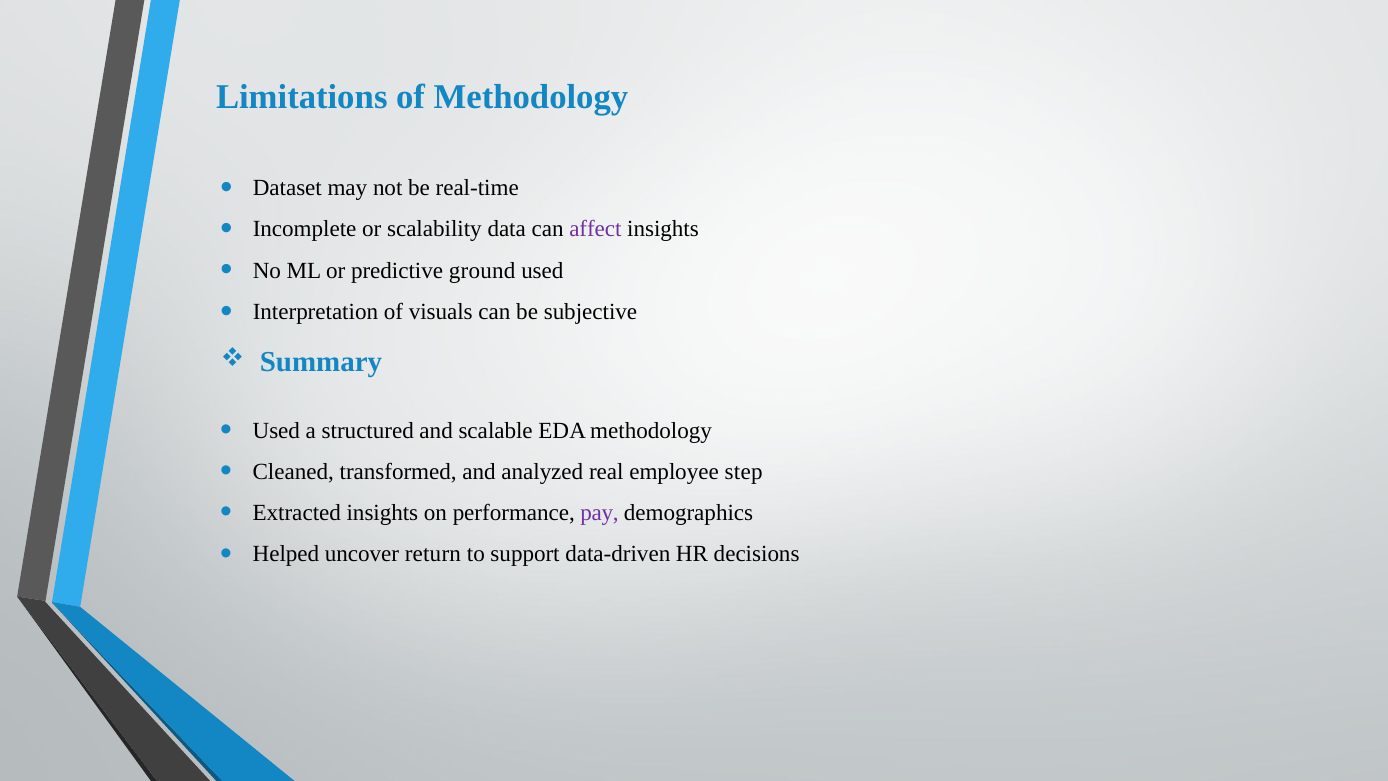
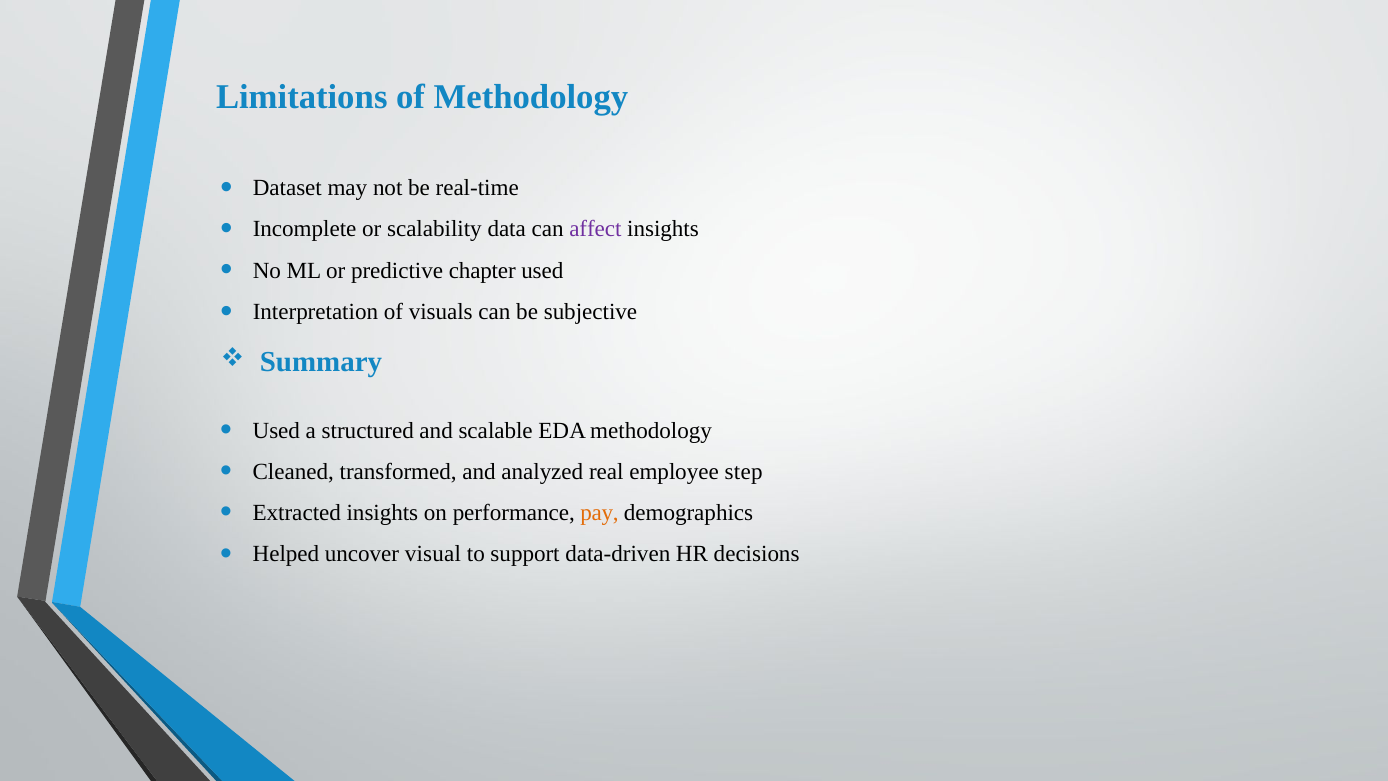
ground: ground -> chapter
pay colour: purple -> orange
return: return -> visual
